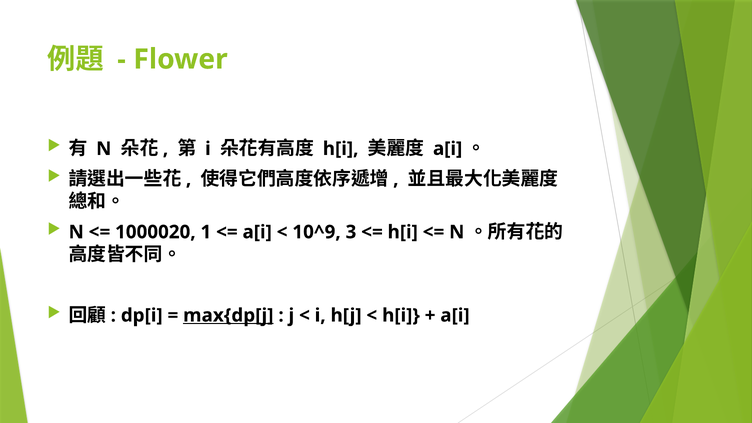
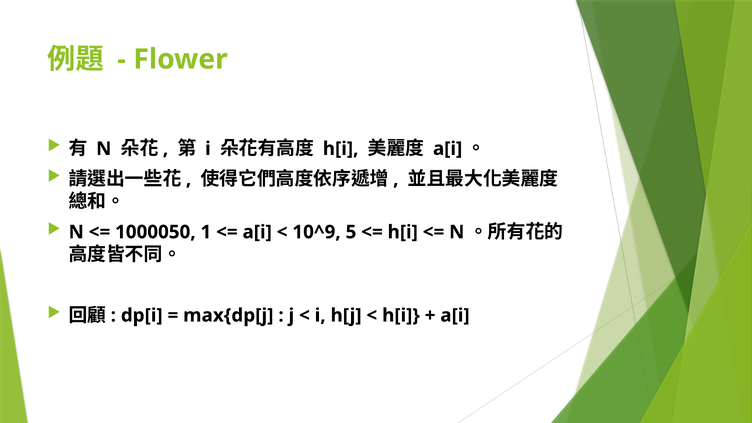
1000020: 1000020 -> 1000050
3: 3 -> 5
max{dp[j underline: present -> none
